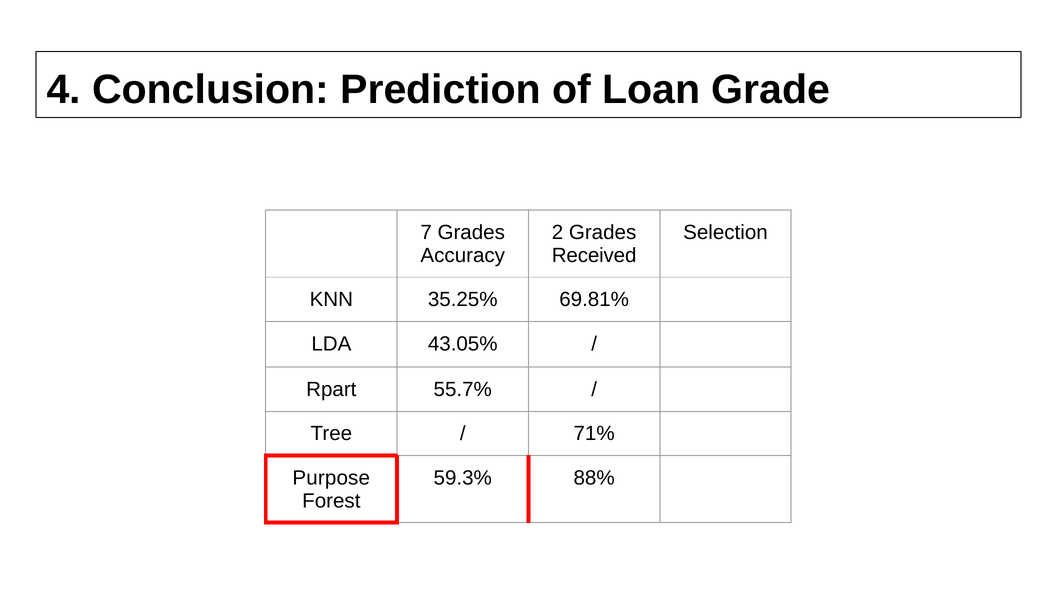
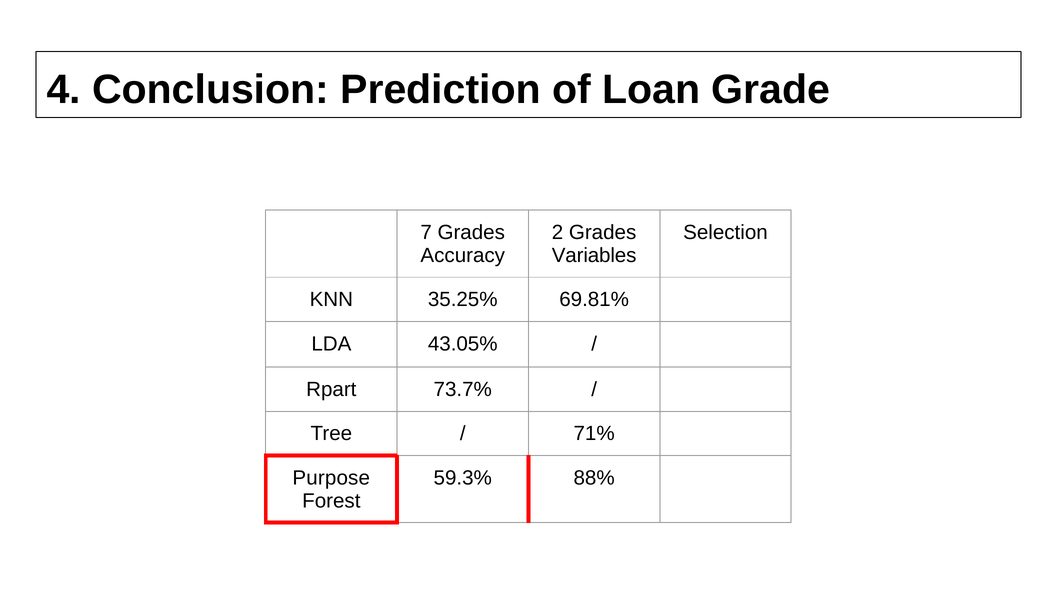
Received: Received -> Variables
55.7%: 55.7% -> 73.7%
